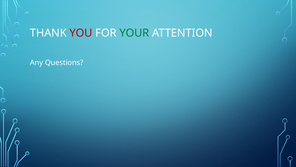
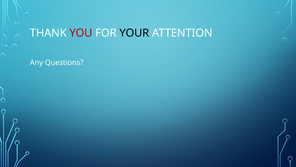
YOUR colour: green -> black
